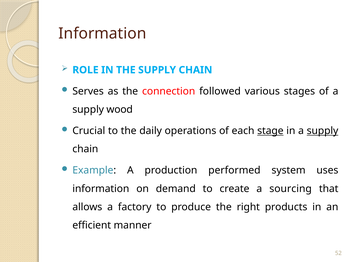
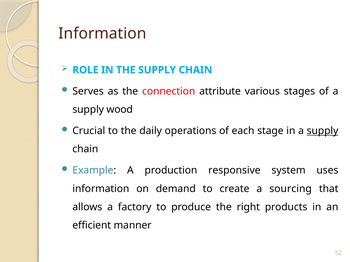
followed: followed -> attribute
stage underline: present -> none
performed: performed -> responsive
